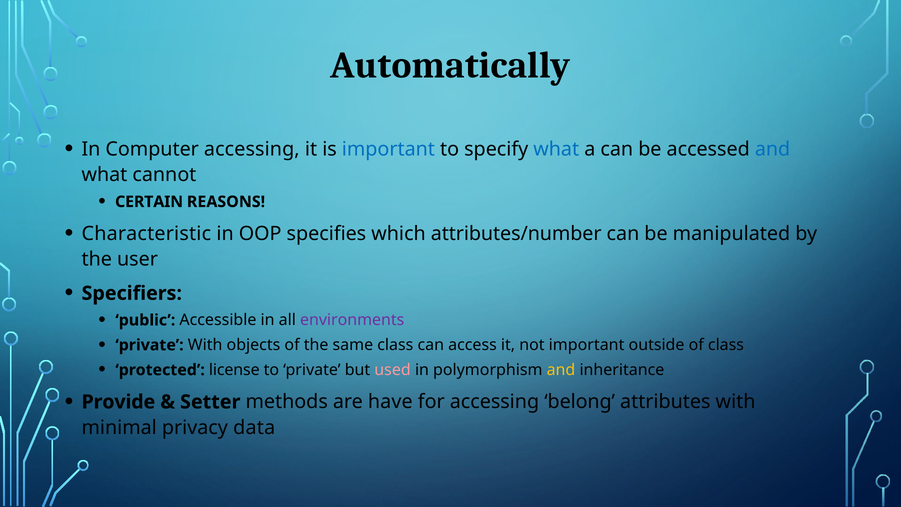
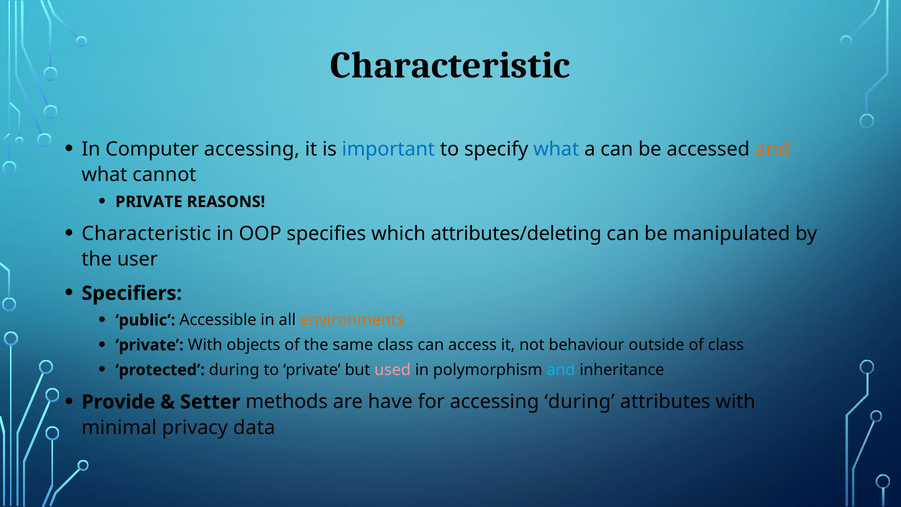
Automatically at (450, 65): Automatically -> Characteristic
and at (773, 149) colour: blue -> orange
CERTAIN at (149, 202): CERTAIN -> PRIVATE
attributes/number: attributes/number -> attributes/deleting
environments colour: purple -> orange
not important: important -> behaviour
protected license: license -> during
and at (561, 370) colour: yellow -> light blue
accessing belong: belong -> during
